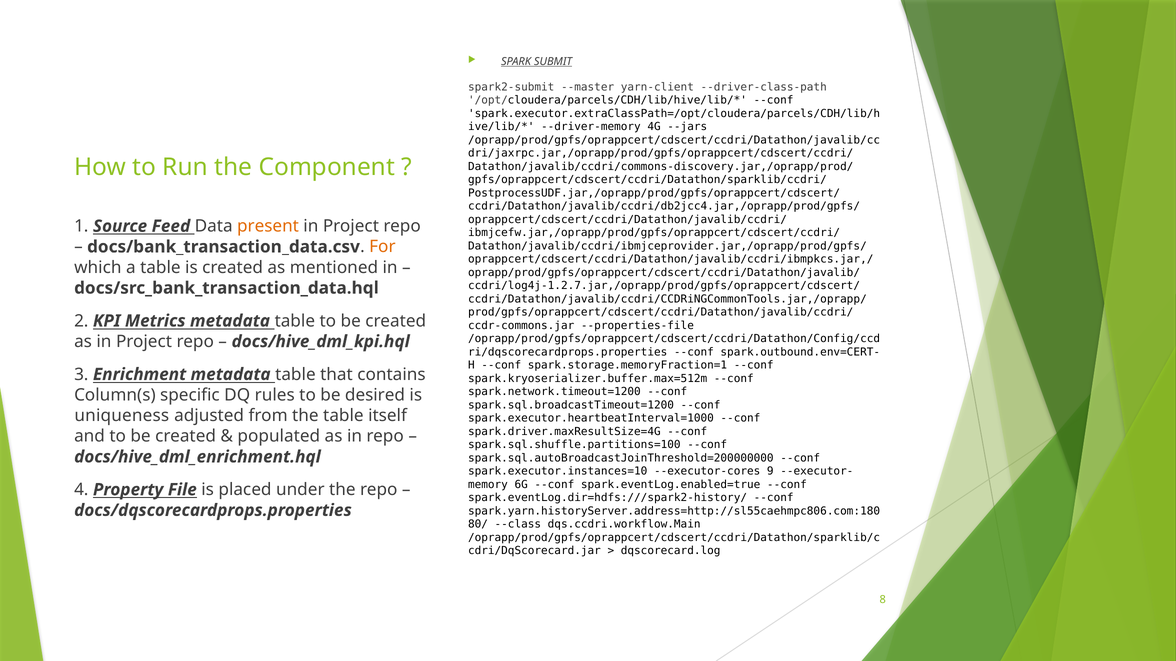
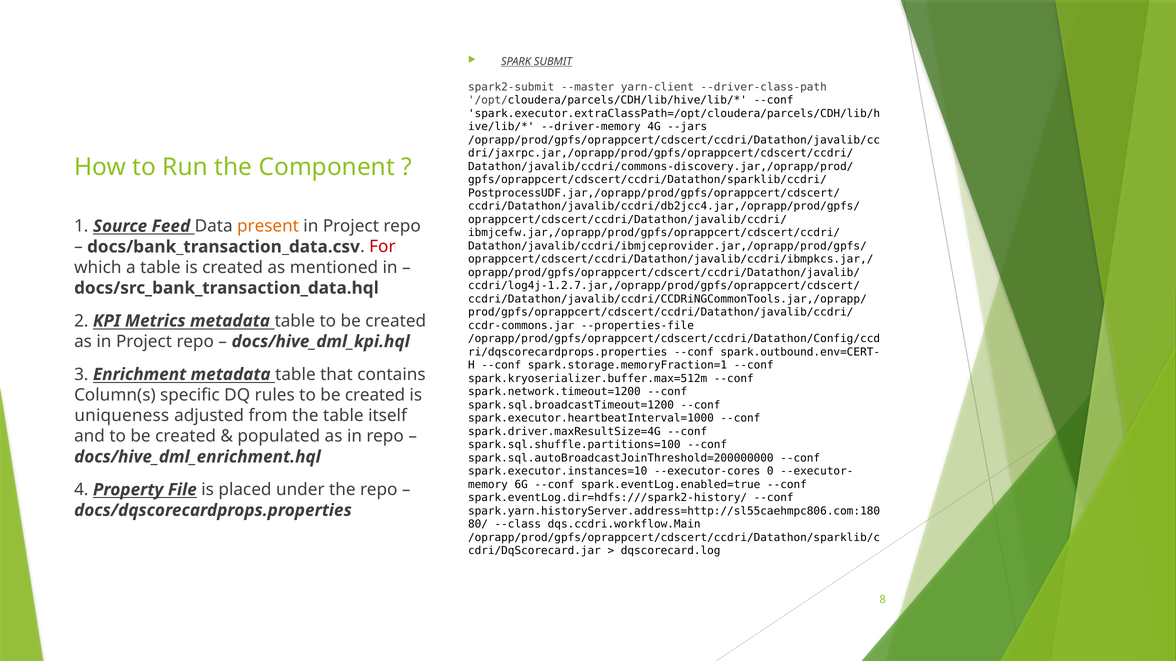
For colour: orange -> red
rules to be desired: desired -> created
9: 9 -> 0
